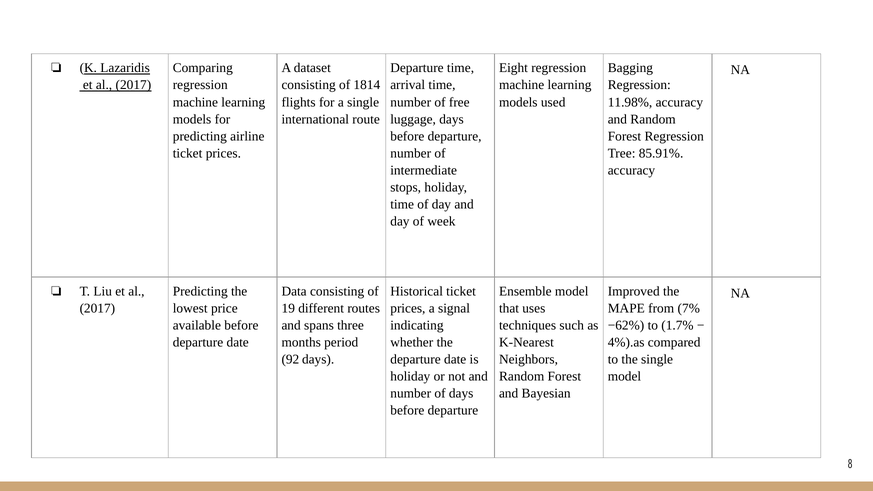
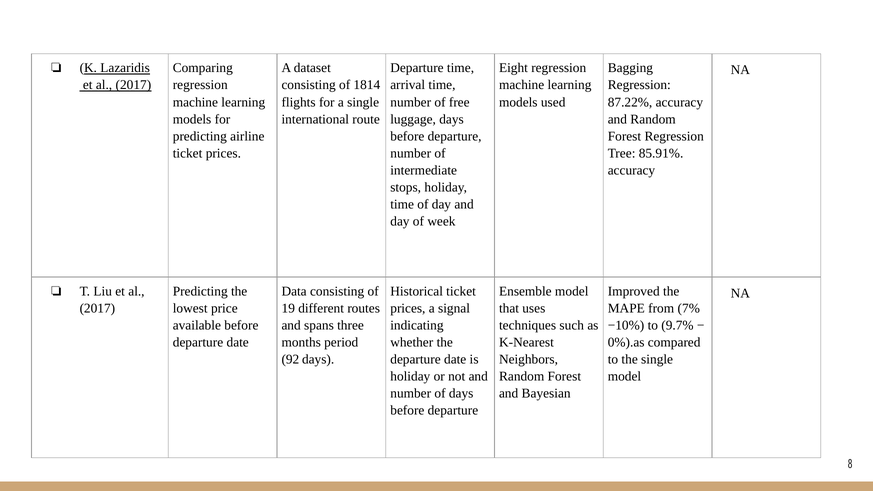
11.98%: 11.98% -> 87.22%
−62%: −62% -> −10%
1.7%: 1.7% -> 9.7%
4%).as: 4%).as -> 0%).as
